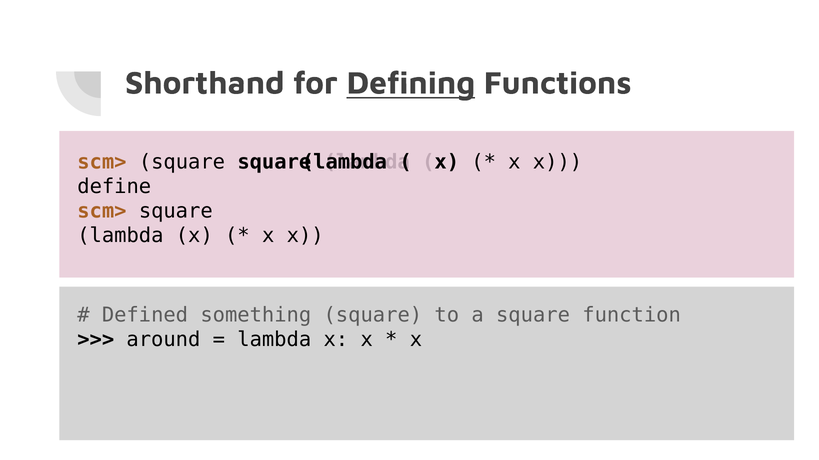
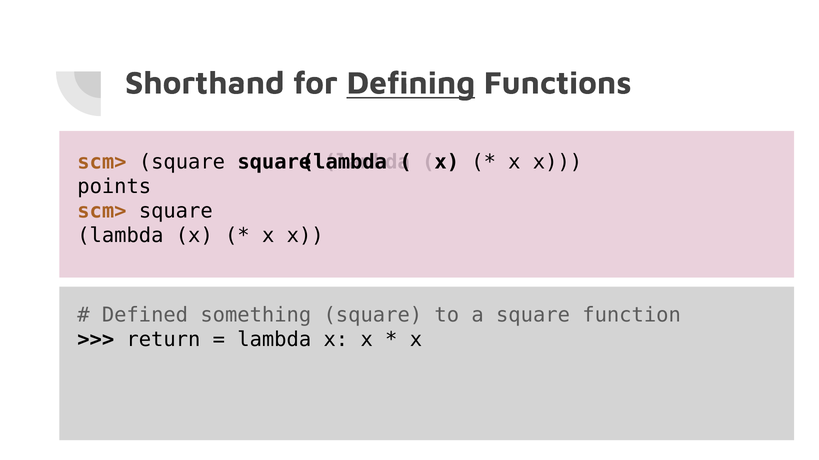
define: define -> points
around: around -> return
